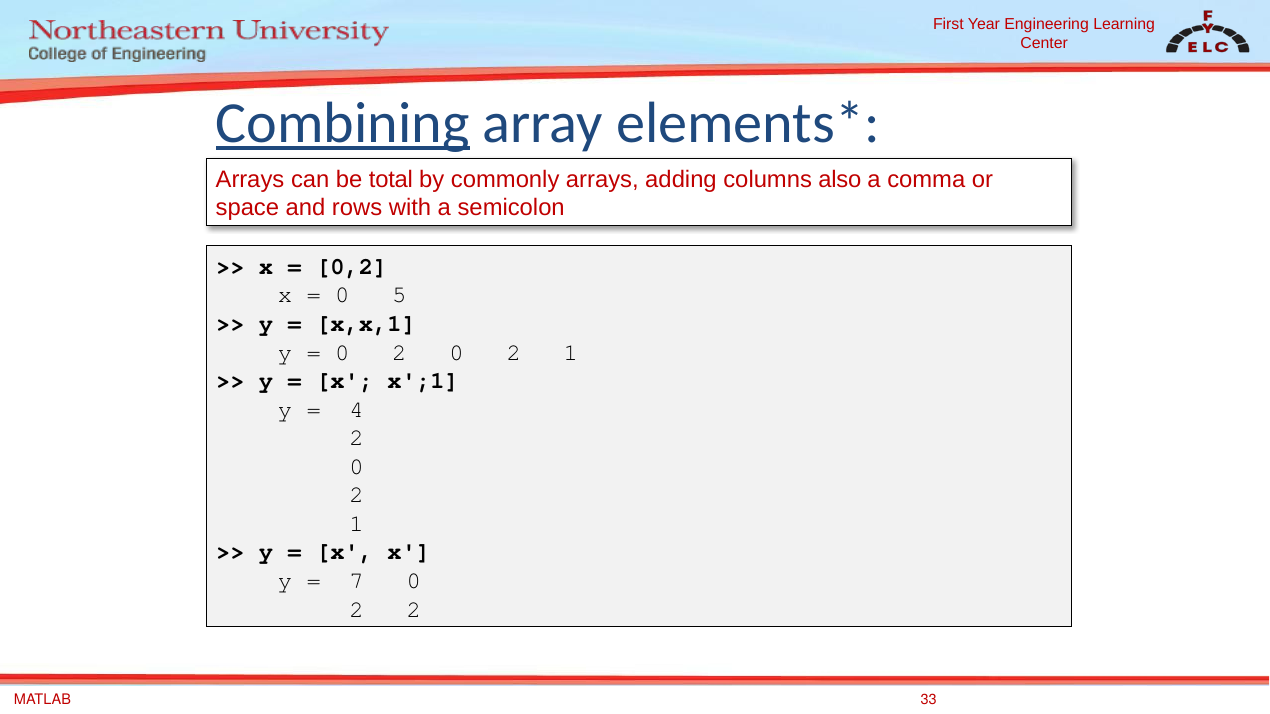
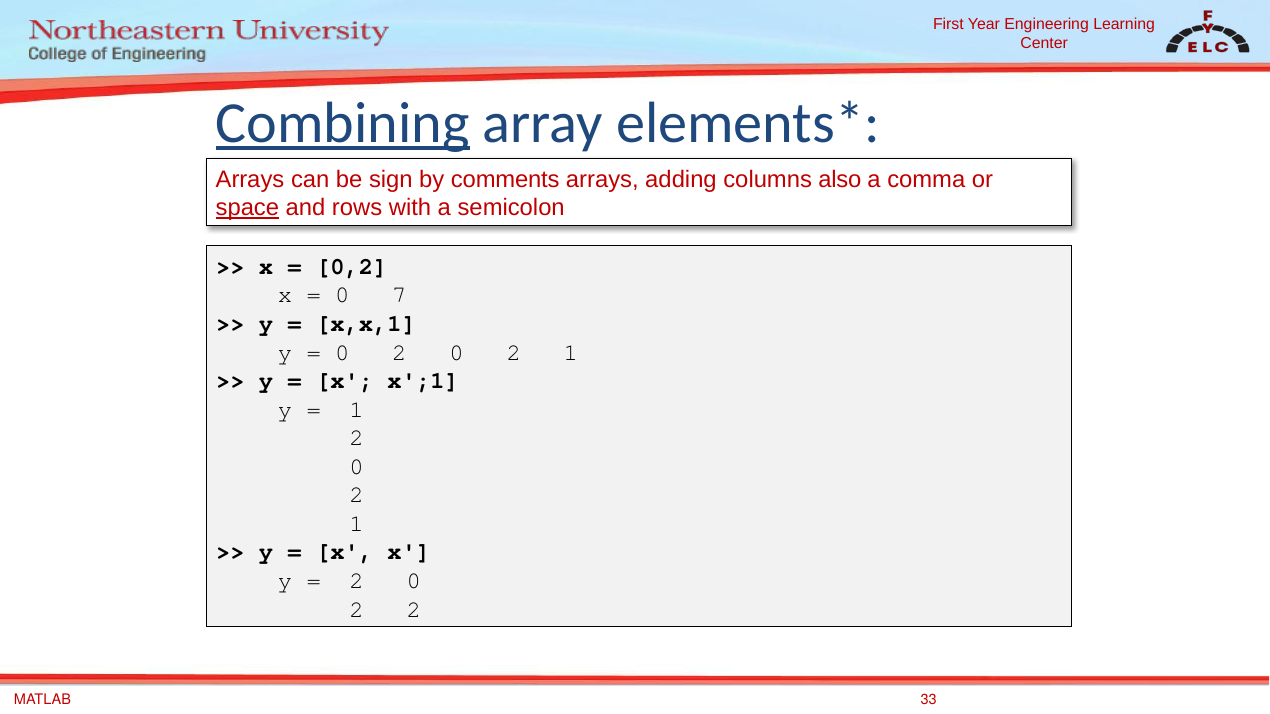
total: total -> sign
commonly: commonly -> comments
space underline: none -> present
5: 5 -> 7
4 at (357, 410): 4 -> 1
7 at (357, 581): 7 -> 2
